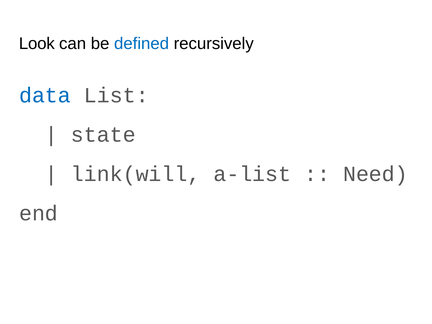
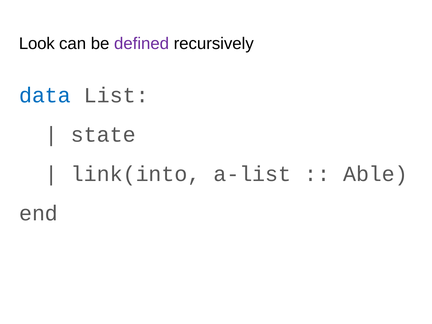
defined colour: blue -> purple
link(will: link(will -> link(into
Need: Need -> Able
